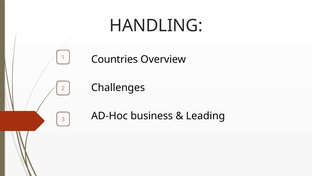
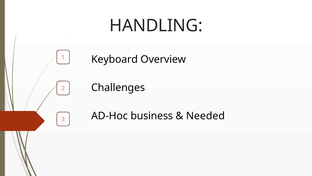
Countries: Countries -> Keyboard
Leading: Leading -> Needed
